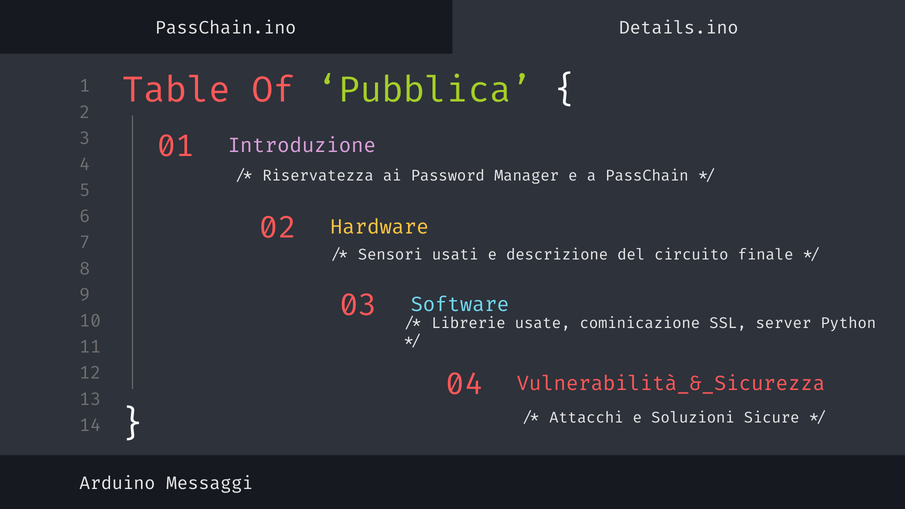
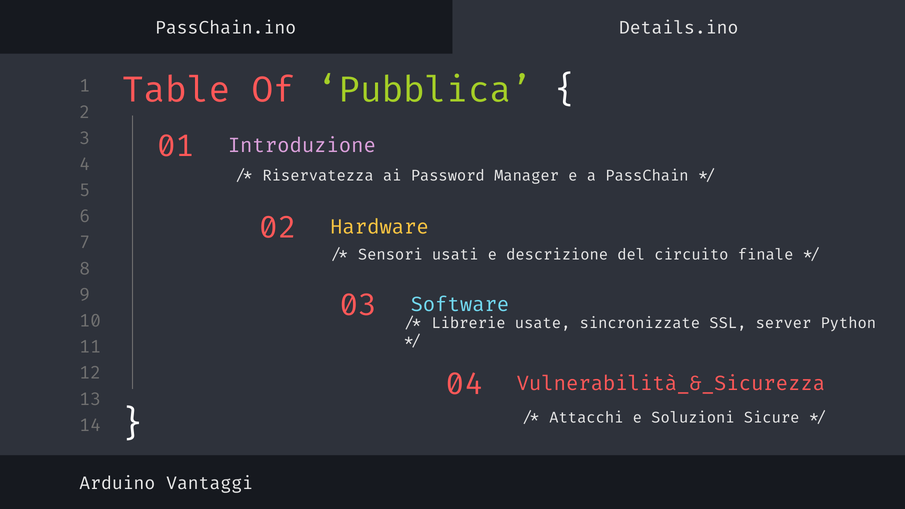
cominicazione: cominicazione -> sincronizzate
Messaggi: Messaggi -> Vantaggi
